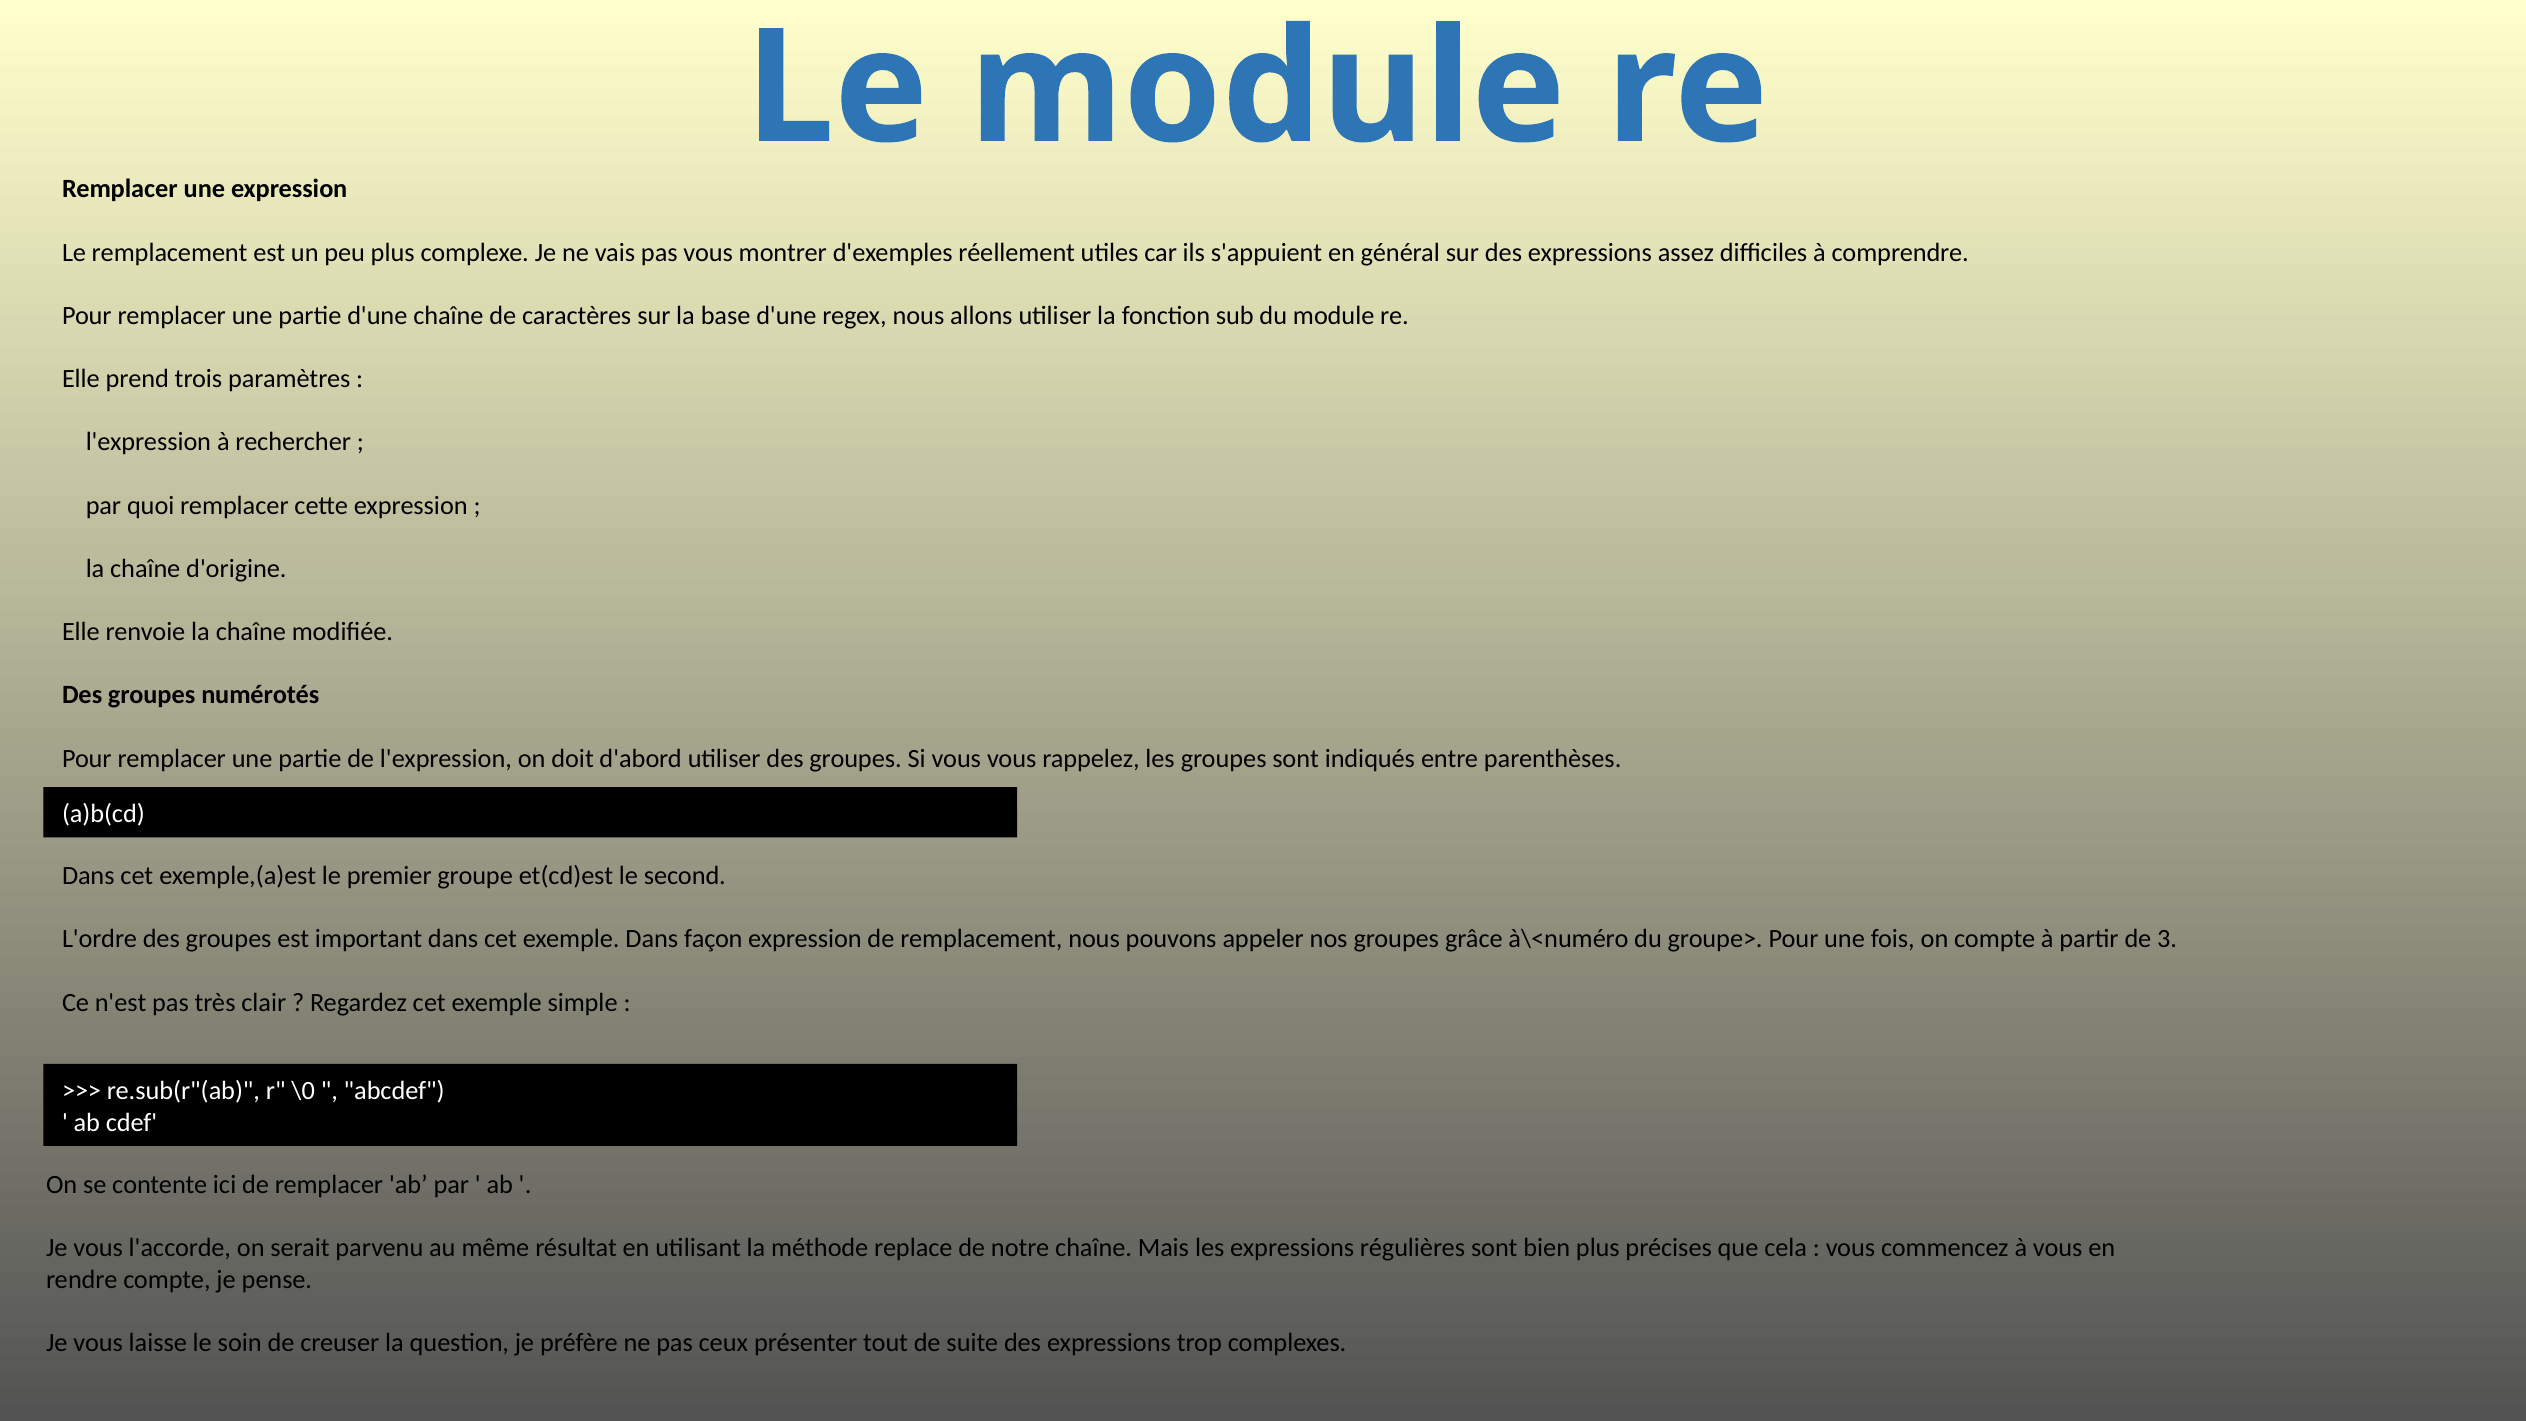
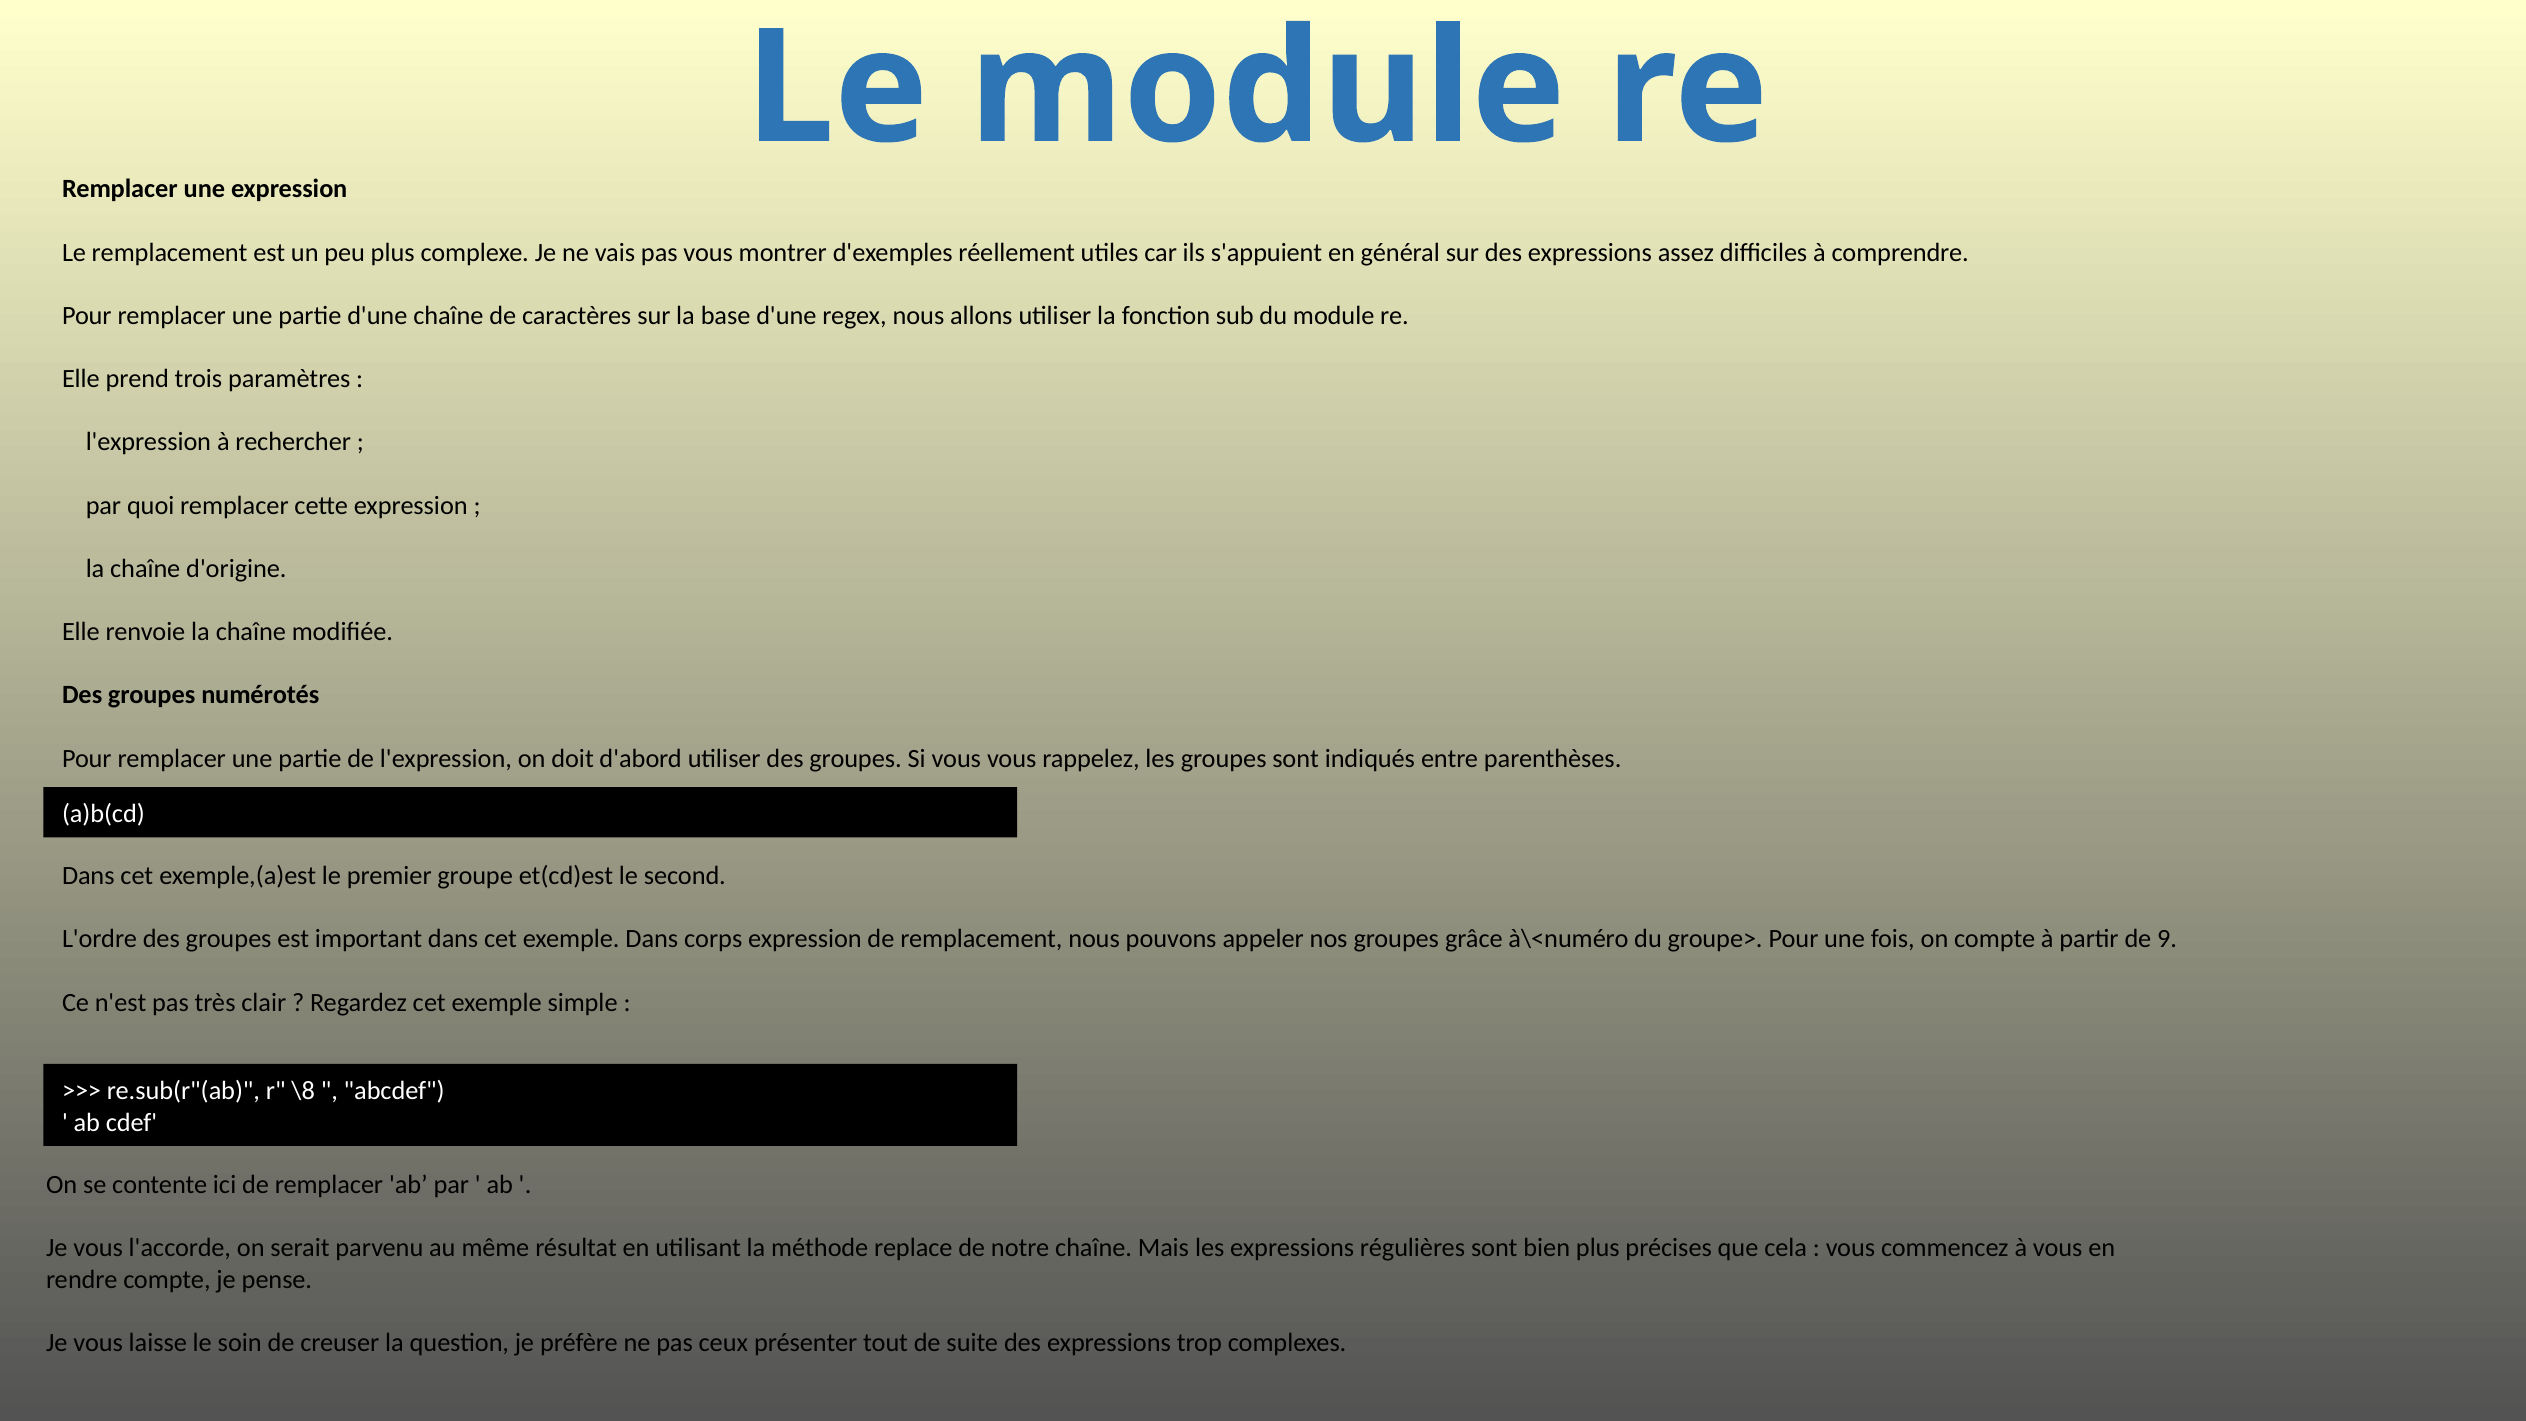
façon: façon -> corps
3: 3 -> 9
\0: \0 -> \8
